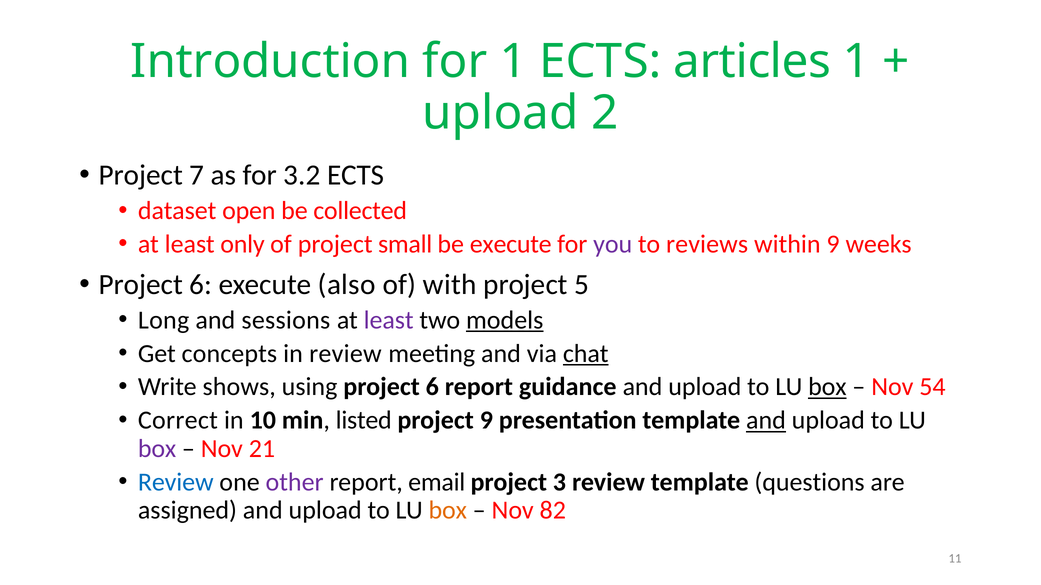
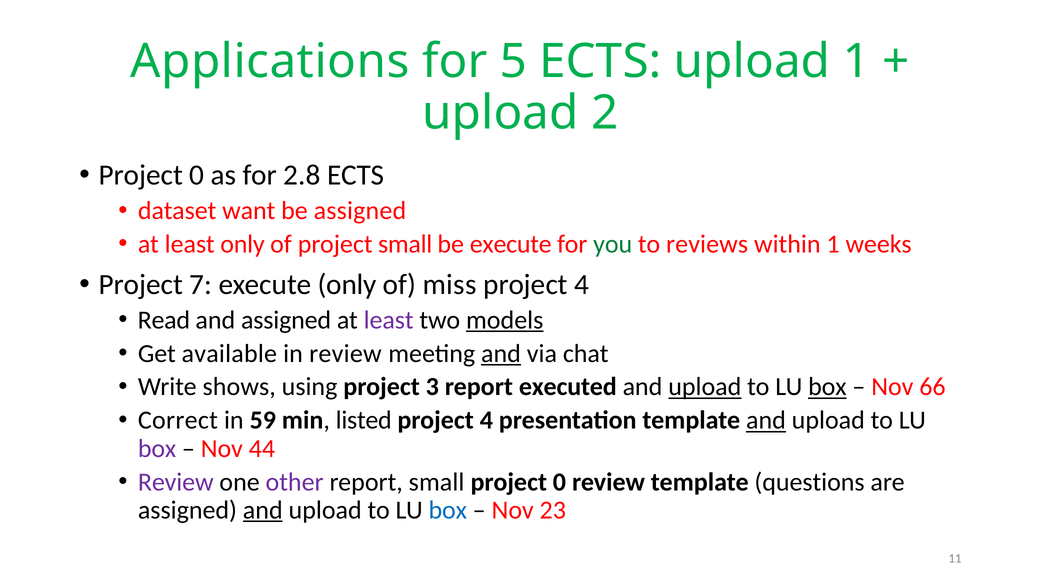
Introduction: Introduction -> Applications
for 1: 1 -> 5
ECTS articles: articles -> upload
7 at (197, 175): 7 -> 0
3.2: 3.2 -> 2.8
open: open -> want
be collected: collected -> assigned
you colour: purple -> green
within 9: 9 -> 1
6 at (201, 285): 6 -> 7
execute also: also -> only
with: with -> miss
5 at (582, 285): 5 -> 4
Long: Long -> Read
and sessions: sessions -> assigned
concepts: concepts -> available
and at (501, 354) underline: none -> present
chat underline: present -> none
using project 6: 6 -> 3
guidance: guidance -> executed
upload at (705, 387) underline: none -> present
54: 54 -> 66
10: 10 -> 59
9 at (486, 421): 9 -> 4
21: 21 -> 44
Review at (176, 482) colour: blue -> purple
report email: email -> small
3 at (559, 482): 3 -> 0
and at (263, 510) underline: none -> present
box at (448, 510) colour: orange -> blue
82: 82 -> 23
